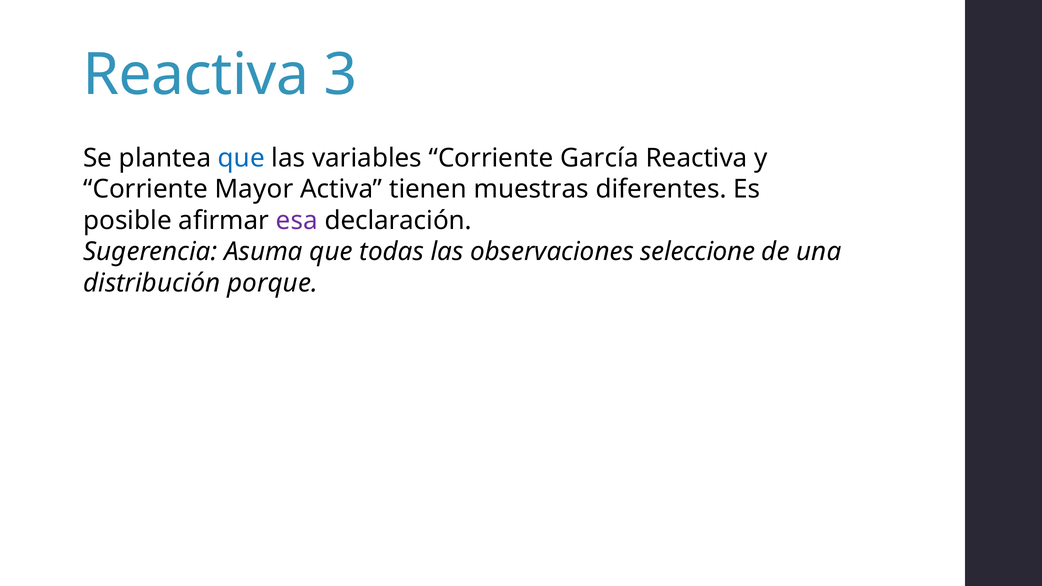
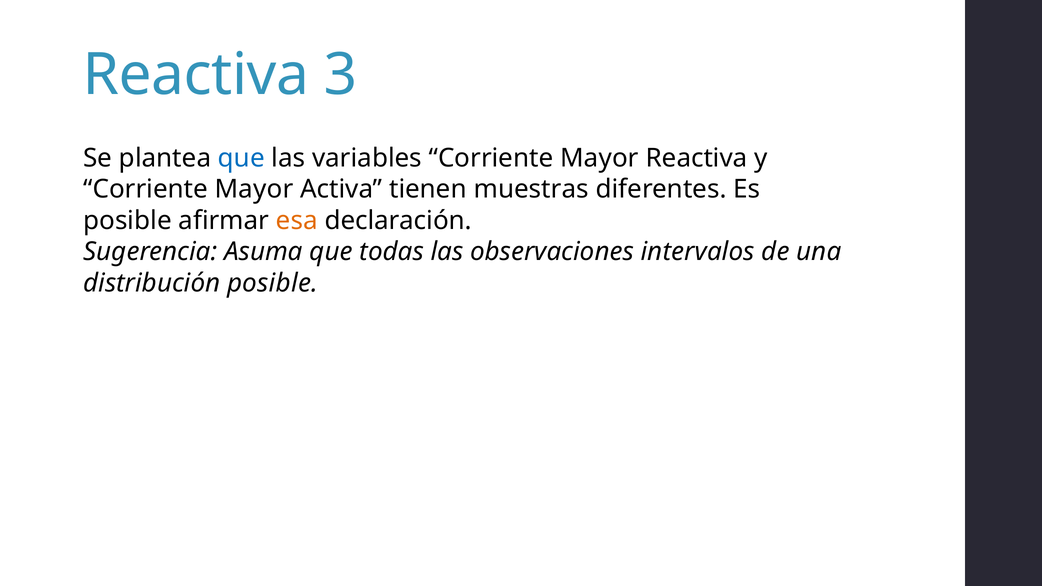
variables Corriente García: García -> Mayor
esa colour: purple -> orange
seleccione: seleccione -> intervalos
distribución porque: porque -> posible
